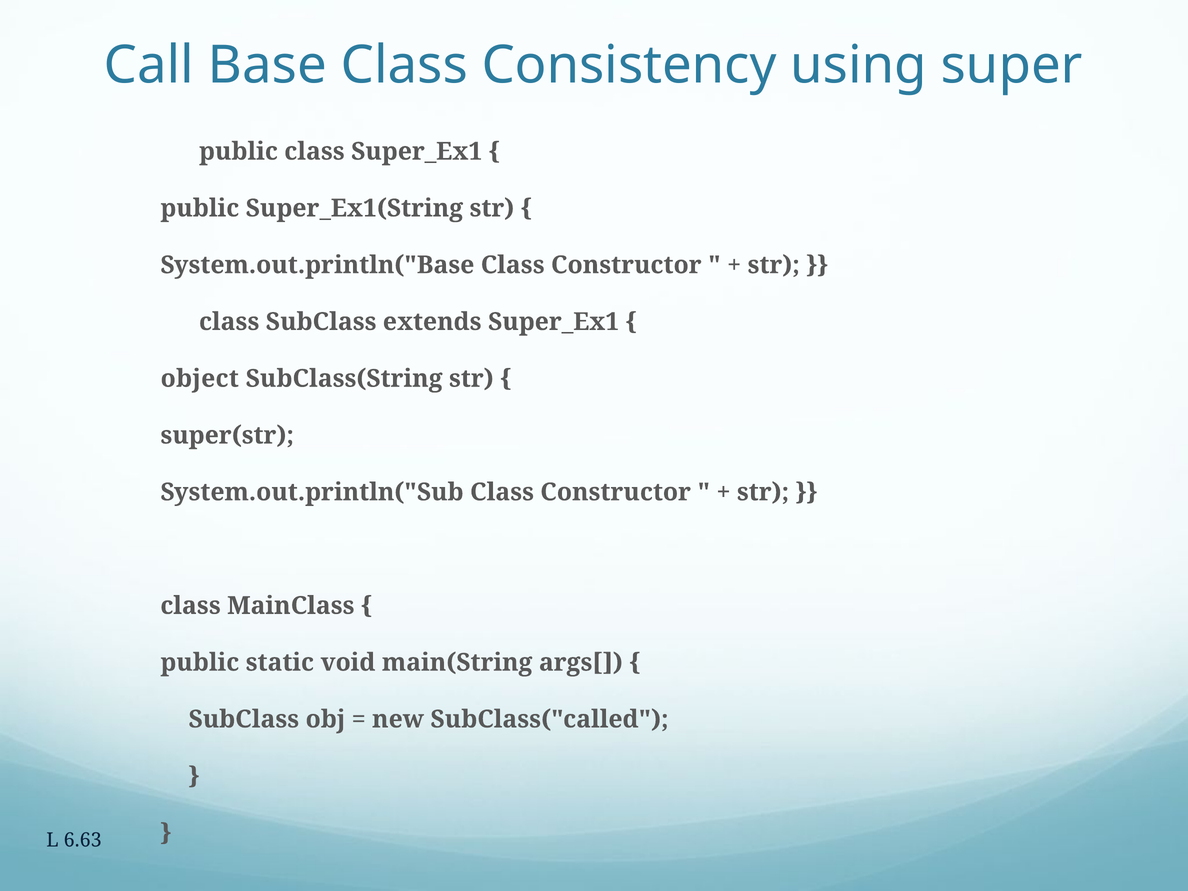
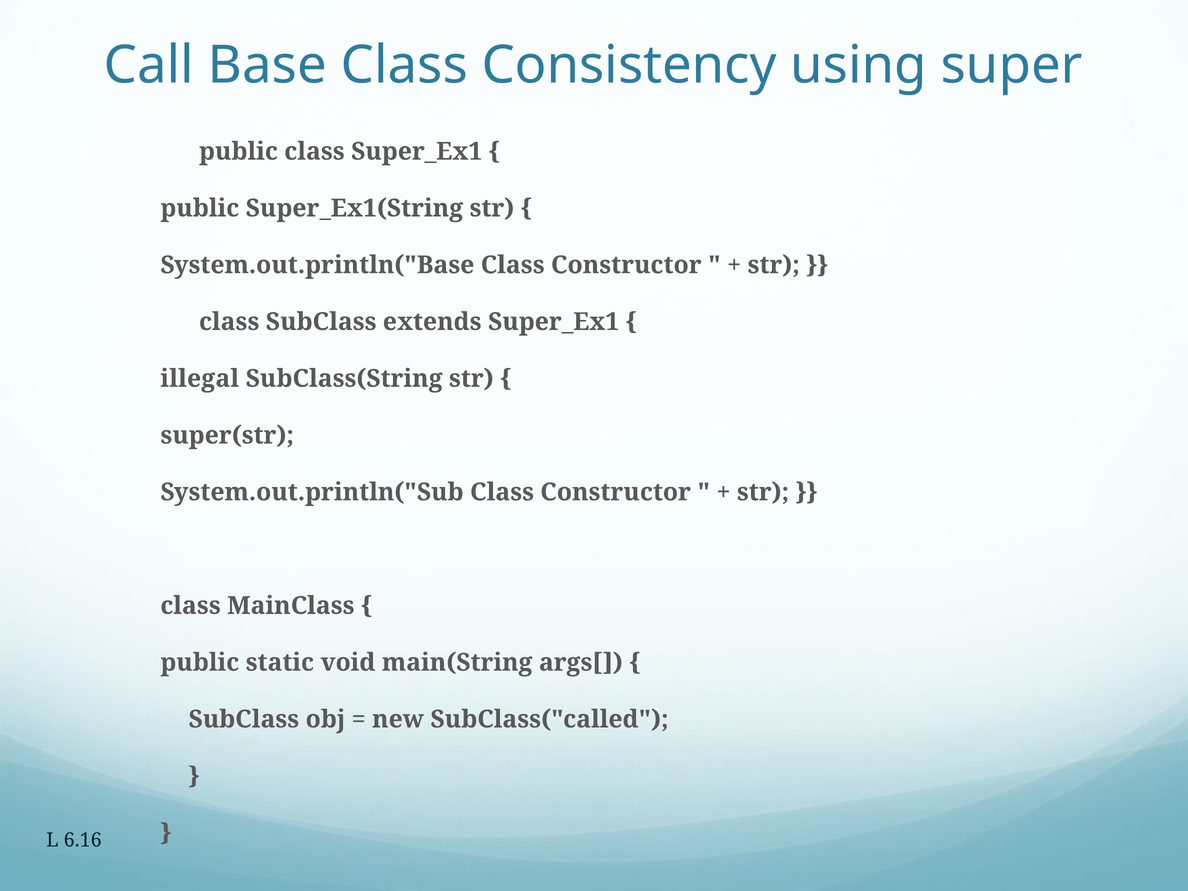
object: object -> illegal
6.63: 6.63 -> 6.16
